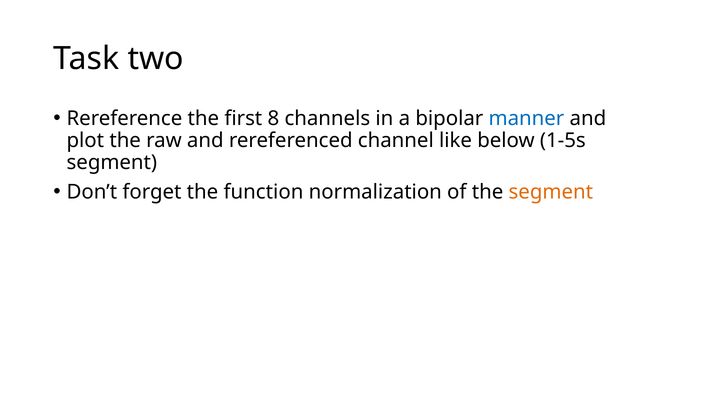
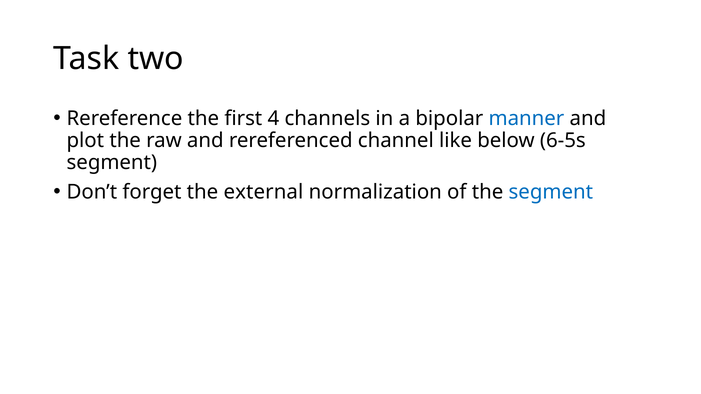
8: 8 -> 4
1-5s: 1-5s -> 6-5s
function: function -> external
segment at (551, 192) colour: orange -> blue
